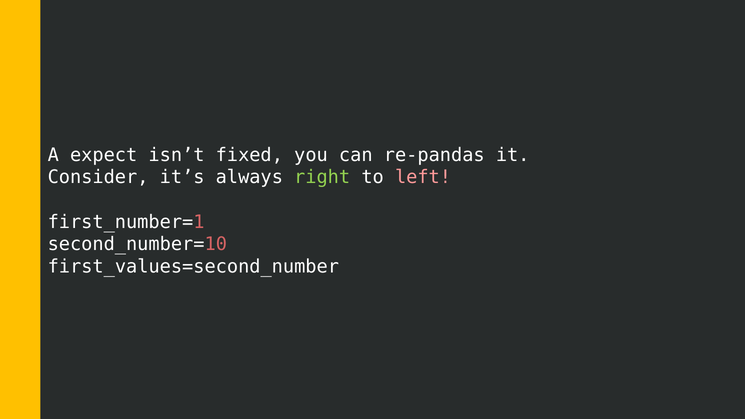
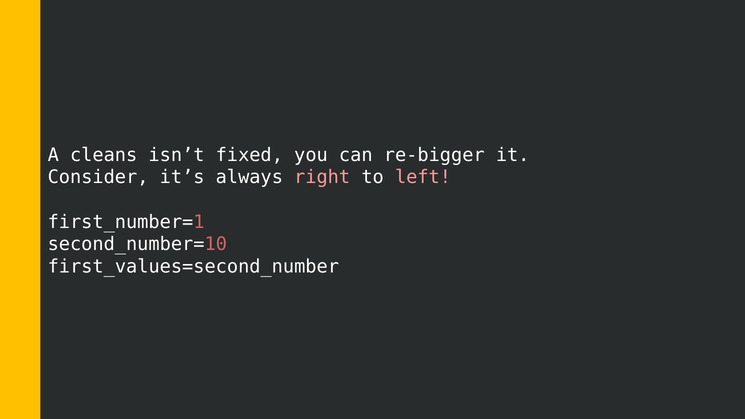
expect: expect -> cleans
re-pandas: re-pandas -> re-bigger
right colour: light green -> pink
